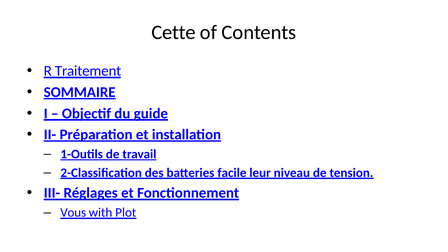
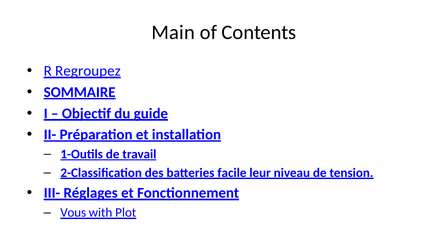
Cette: Cette -> Main
Traitement: Traitement -> Regroupez
